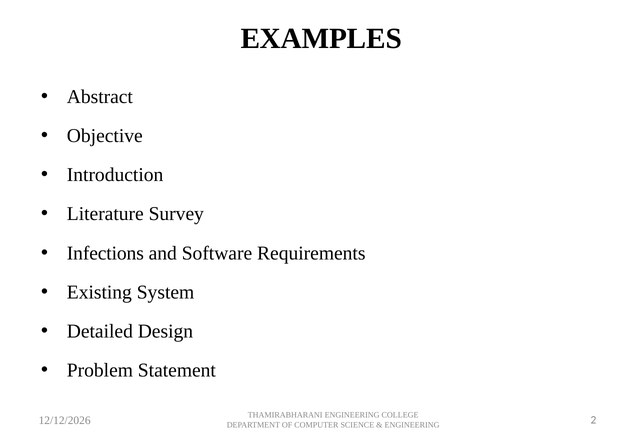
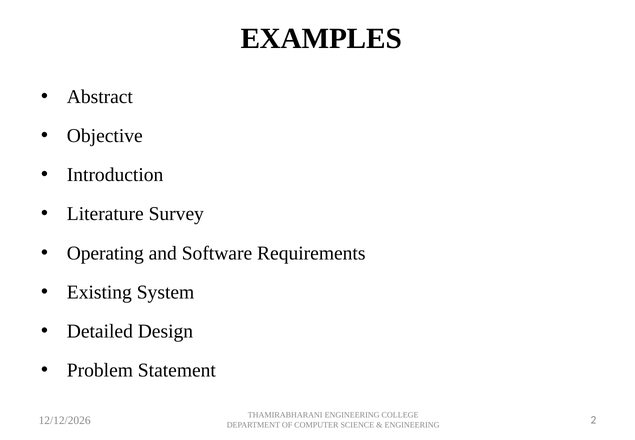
Infections: Infections -> Operating
